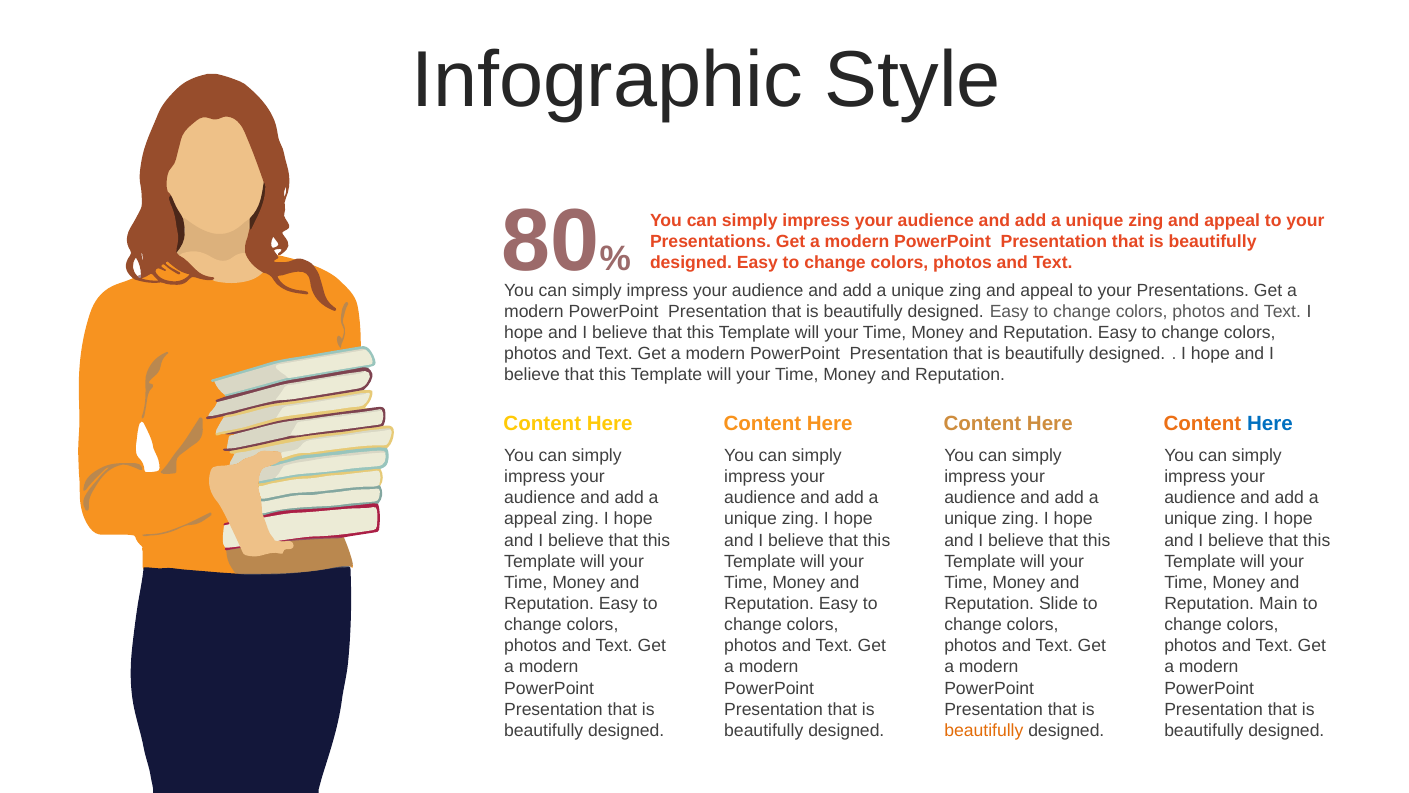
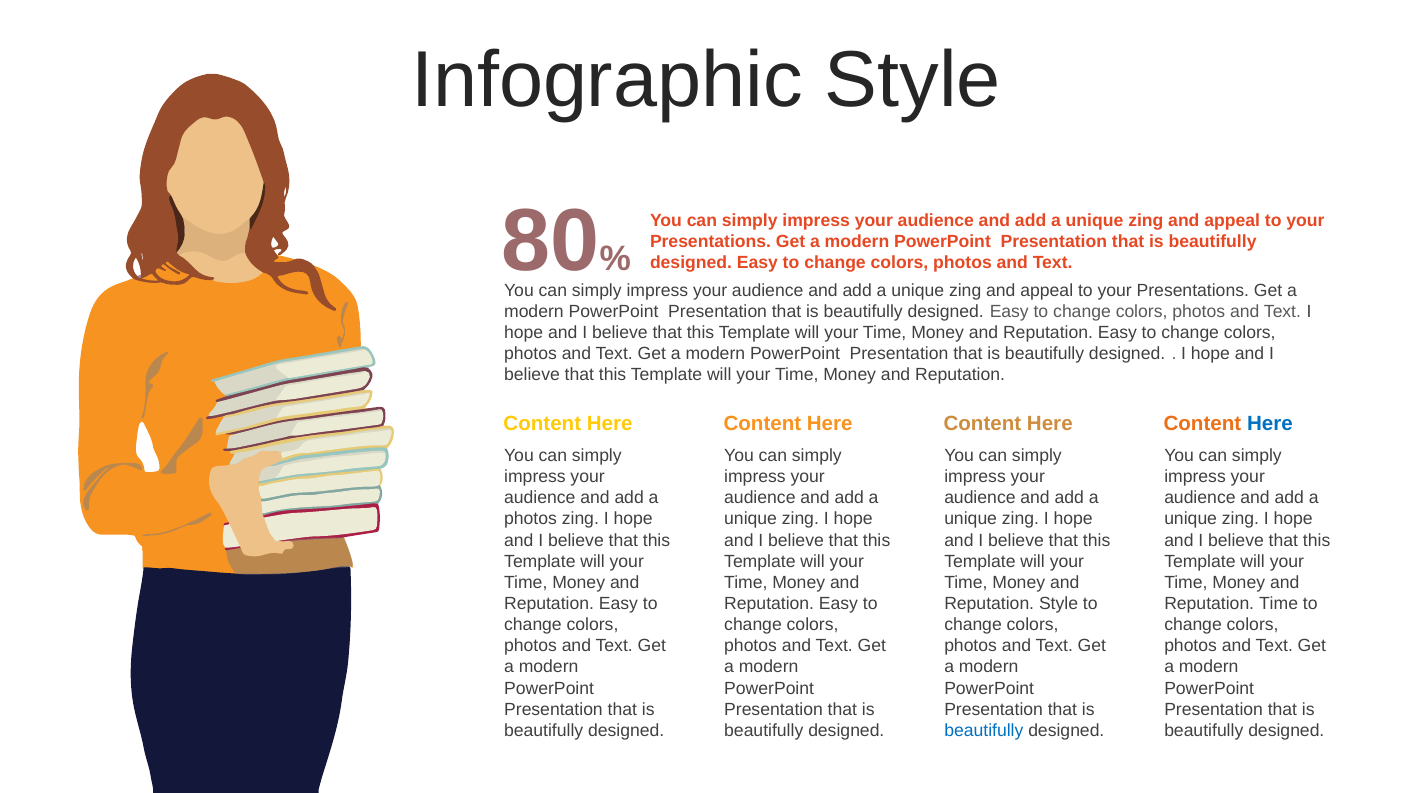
appeal at (531, 519): appeal -> photos
Reputation Slide: Slide -> Style
Reputation Main: Main -> Time
beautifully at (984, 730) colour: orange -> blue
